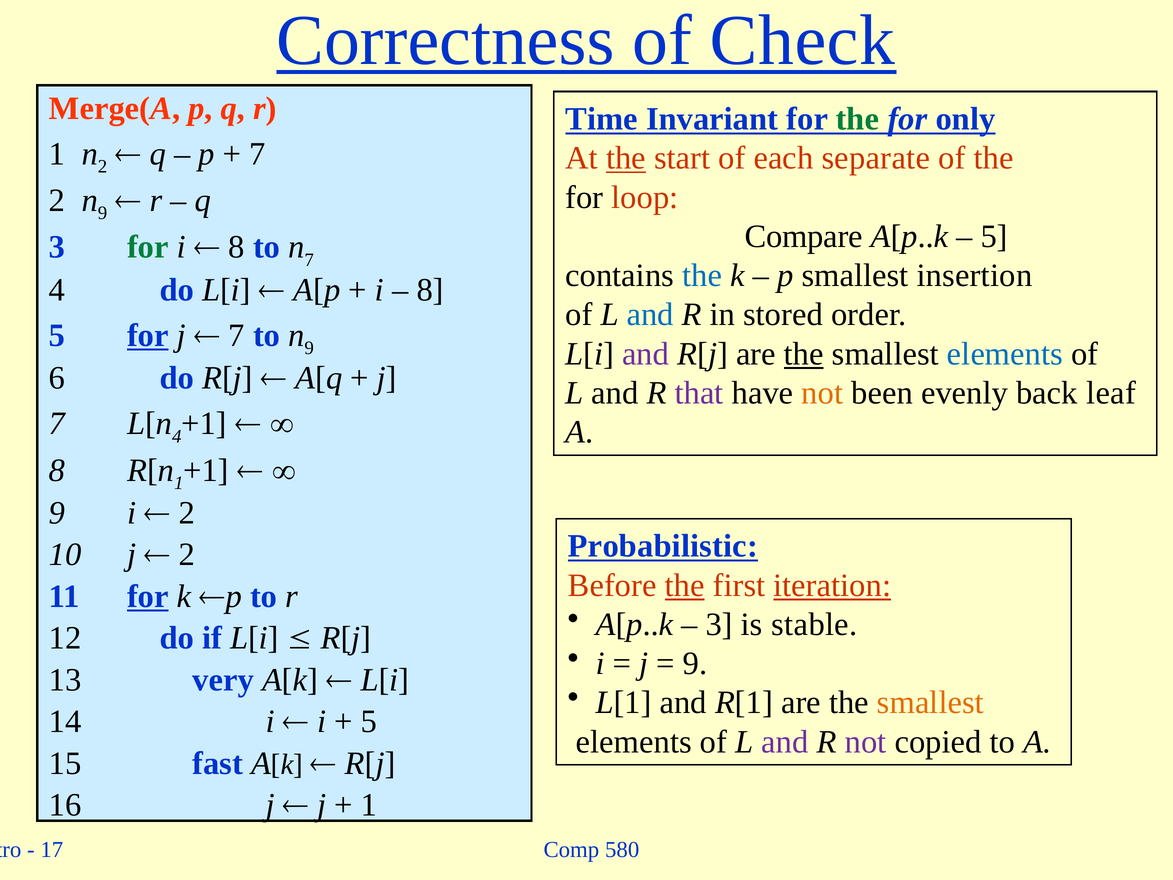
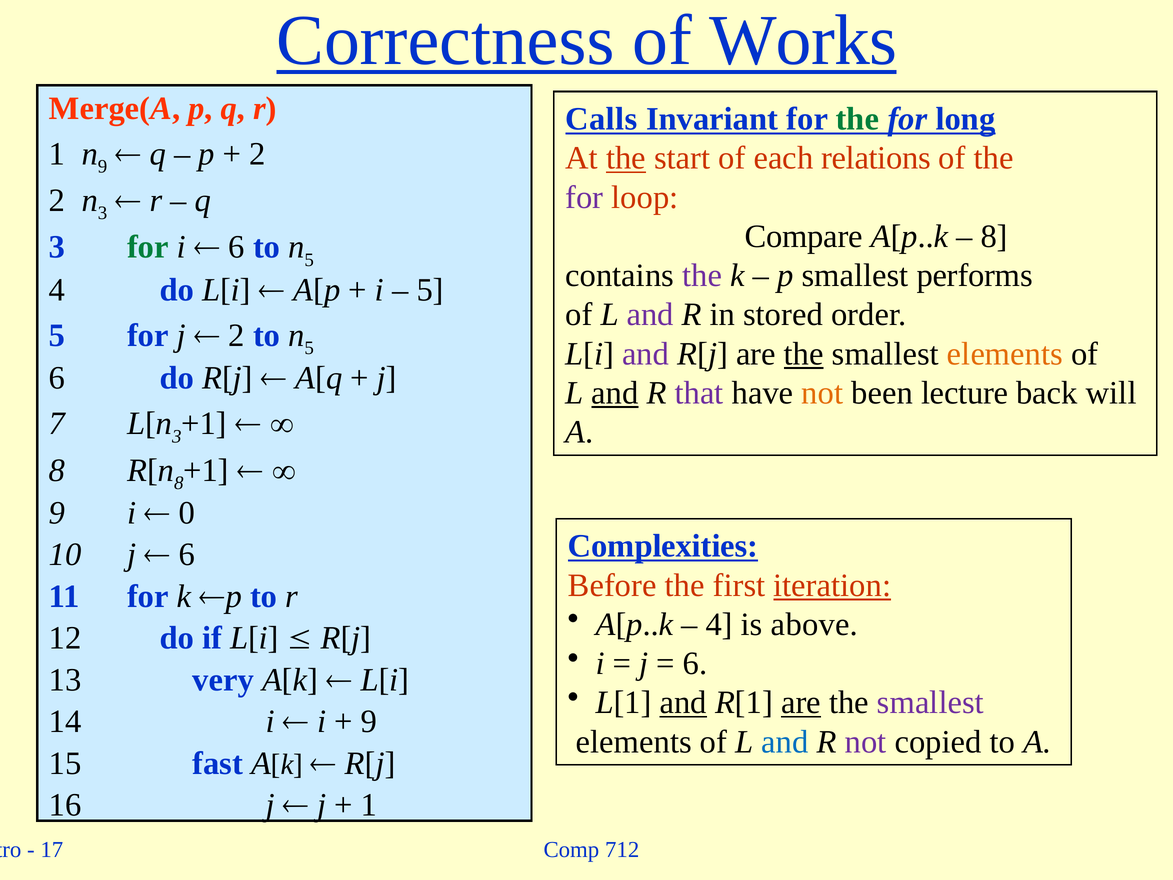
Check: Check -> Works
Time: Time -> Calls
only: only -> long
2 at (103, 167): 2 -> 9
7 at (257, 154): 7 -> 2
separate: separate -> relations
for at (584, 197) colour: black -> purple
9 at (103, 213): 9 -> 3
5 at (994, 236): 5 -> 8
8 at (237, 247): 8 -> 6
7 at (309, 260): 7 -> 5
the at (702, 276) colour: blue -> purple
insertion: insertion -> performs
8 at (430, 290): 8 -> 5
and at (650, 315) colour: blue -> purple
for at (148, 335) underline: present -> none
7 at (237, 335): 7 -> 2
9 at (309, 348): 9 -> 5
elements at (1005, 354) colour: blue -> orange
and at (615, 393) underline: none -> present
evenly: evenly -> lecture
leaf: leaf -> will
4 at (177, 436): 4 -> 3
1 at (179, 483): 1 -> 8
2 at (187, 513): 2 -> 0
Probabilistic: Probabilistic -> Complexities
2 at (187, 555): 2 -> 6
the at (685, 585) underline: present -> none
for at (148, 596) underline: present -> none
3 at (719, 624): 3 -> 4
stable: stable -> above
9 at (695, 663): 9 -> 6
and at (683, 703) underline: none -> present
are at (801, 703) underline: none -> present
smallest at (930, 703) colour: orange -> purple
5 at (369, 721): 5 -> 9
and at (785, 742) colour: purple -> blue
580: 580 -> 712
